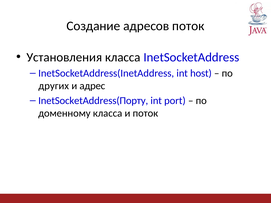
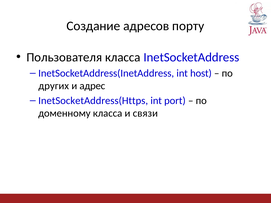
адресов поток: поток -> порту
Установления: Установления -> Пользователя
InetSocketAddress(Порту: InetSocketAddress(Порту -> InetSocketAddress(Https
и поток: поток -> связи
